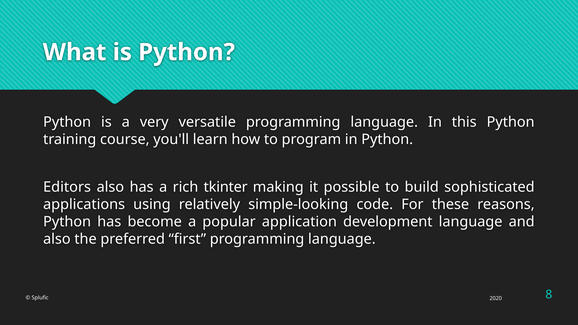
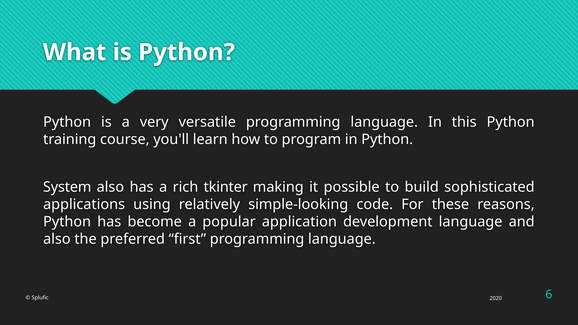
Editors: Editors -> System
8: 8 -> 6
